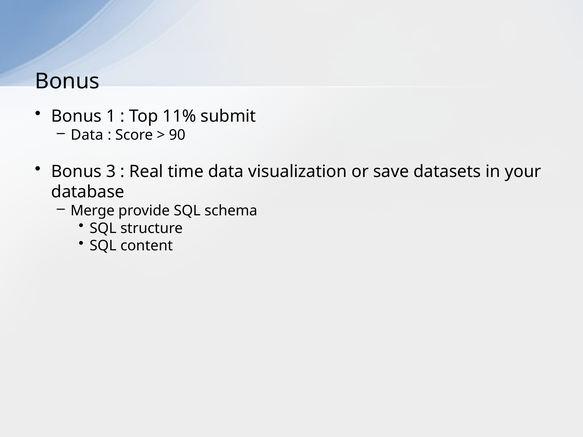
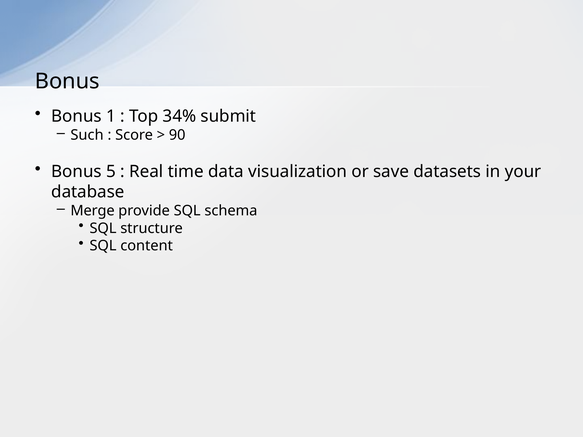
11%: 11% -> 34%
Data at (87, 135): Data -> Such
3: 3 -> 5
